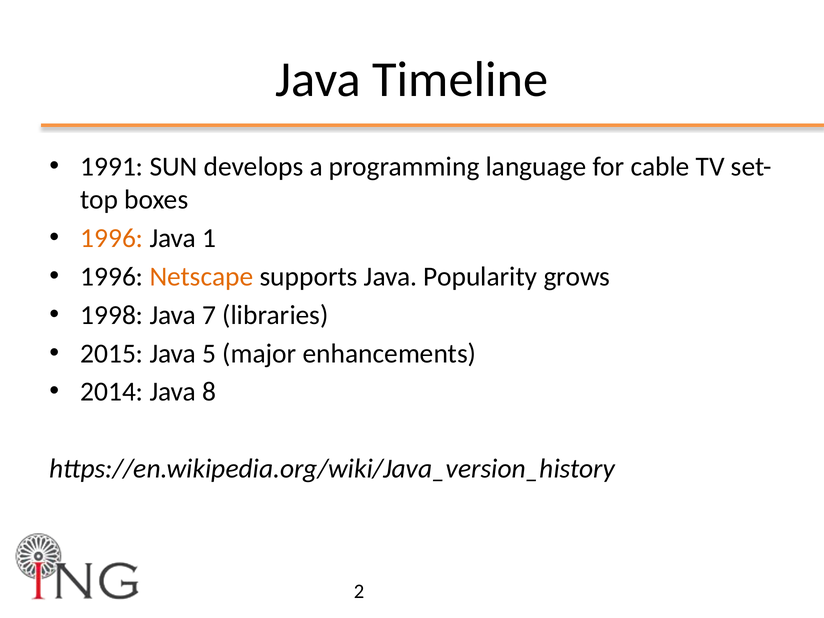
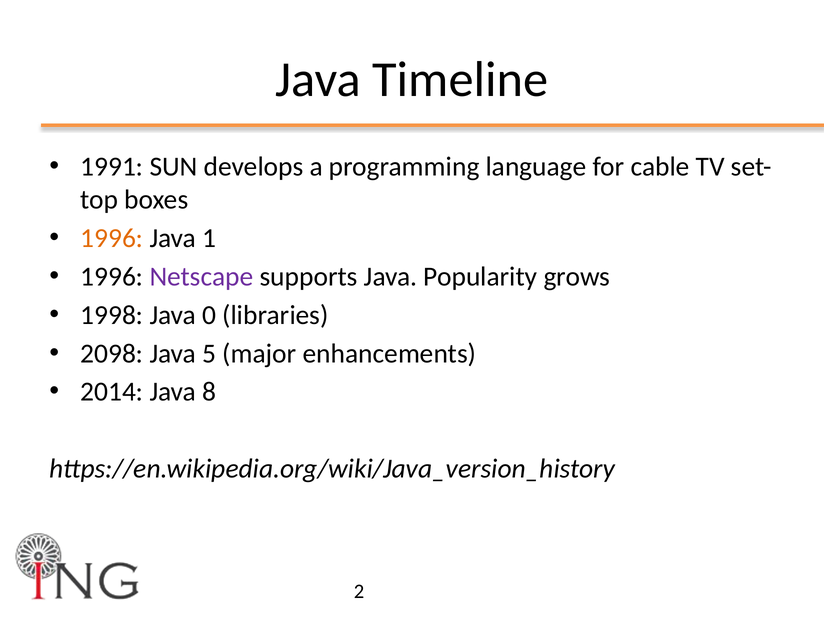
Netscape colour: orange -> purple
7: 7 -> 0
2015: 2015 -> 2098
